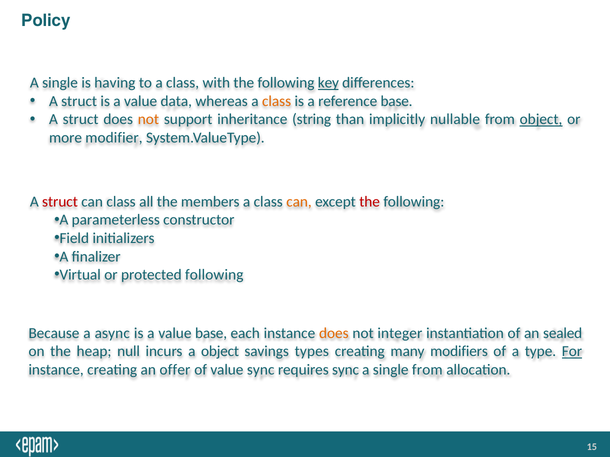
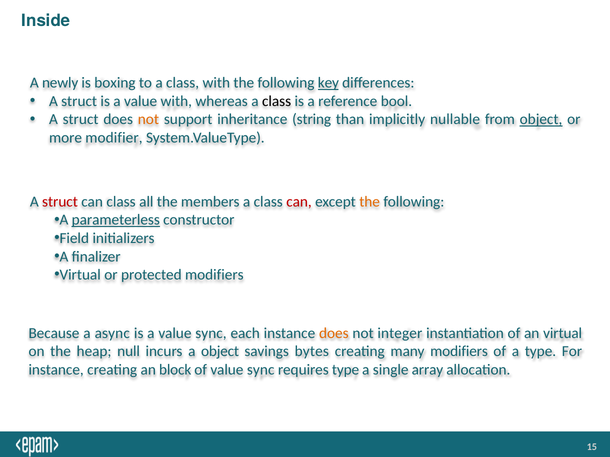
Policy: Policy -> Inside
single at (60, 83): single -> newly
having: having -> boxing
value data: data -> with
class at (277, 101) colour: orange -> black
reference base: base -> bool
can at (299, 202) colour: orange -> red
the at (370, 202) colour: red -> orange
parameterless underline: none -> present
protected following: following -> modifiers
a value base: base -> sync
an sealed: sealed -> virtual
types: types -> bytes
For underline: present -> none
offer: offer -> block
requires sync: sync -> type
single from: from -> array
